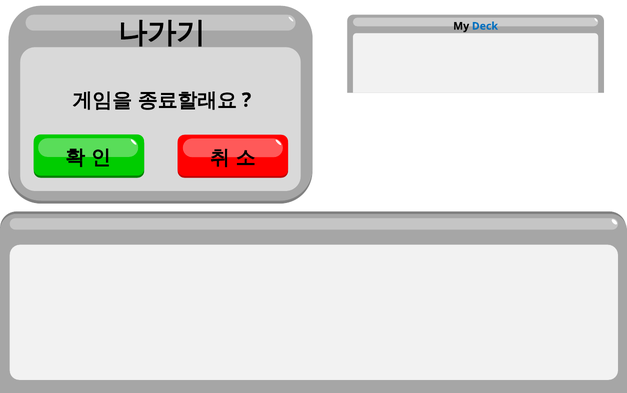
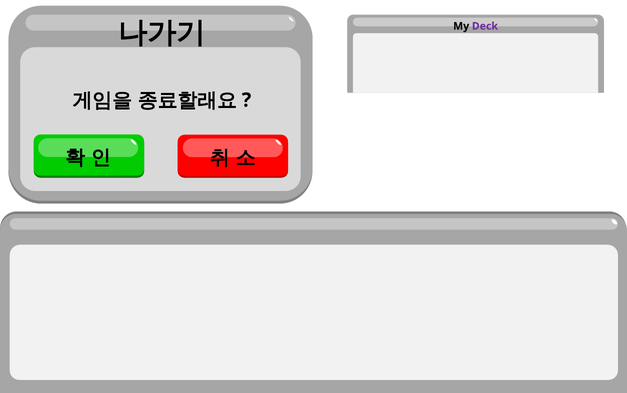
Deck colour: blue -> purple
